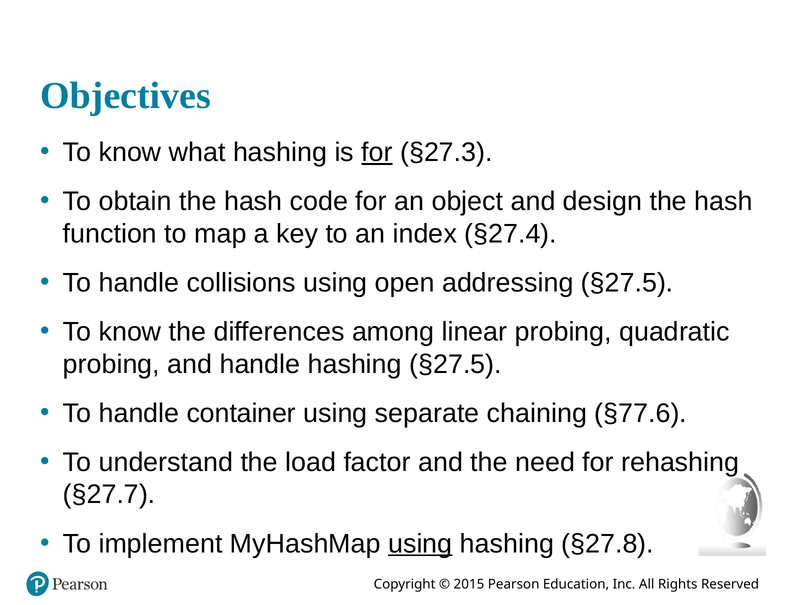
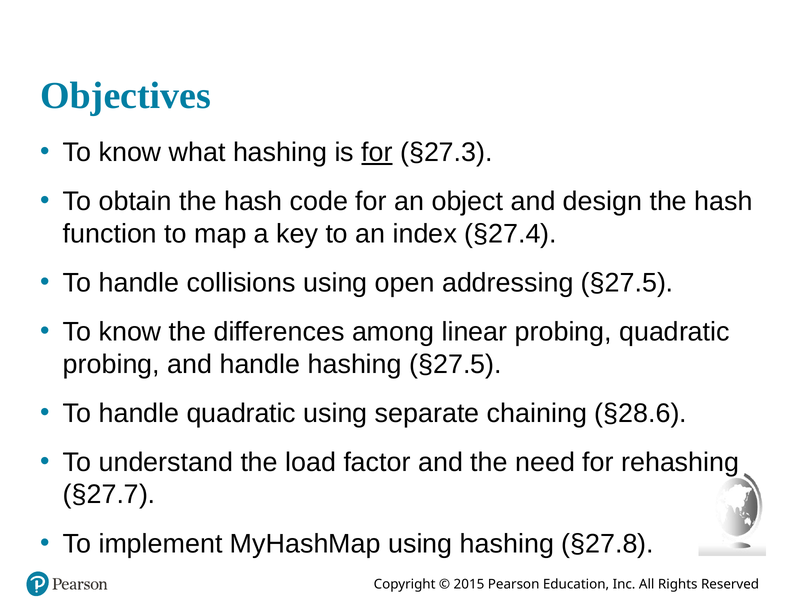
handle container: container -> quadratic
§77.6: §77.6 -> §28.6
using at (420, 543) underline: present -> none
